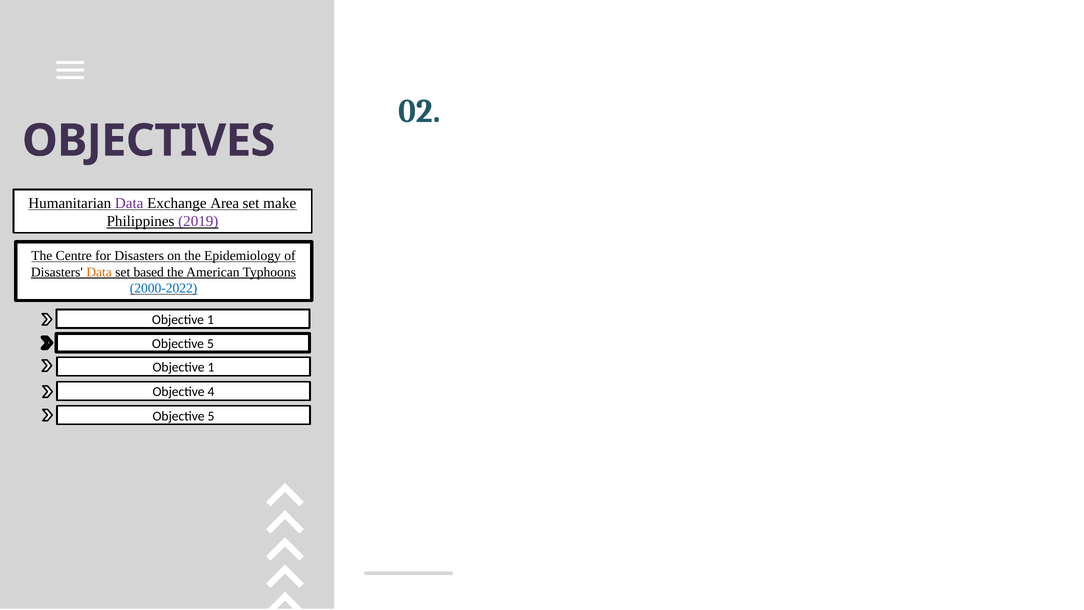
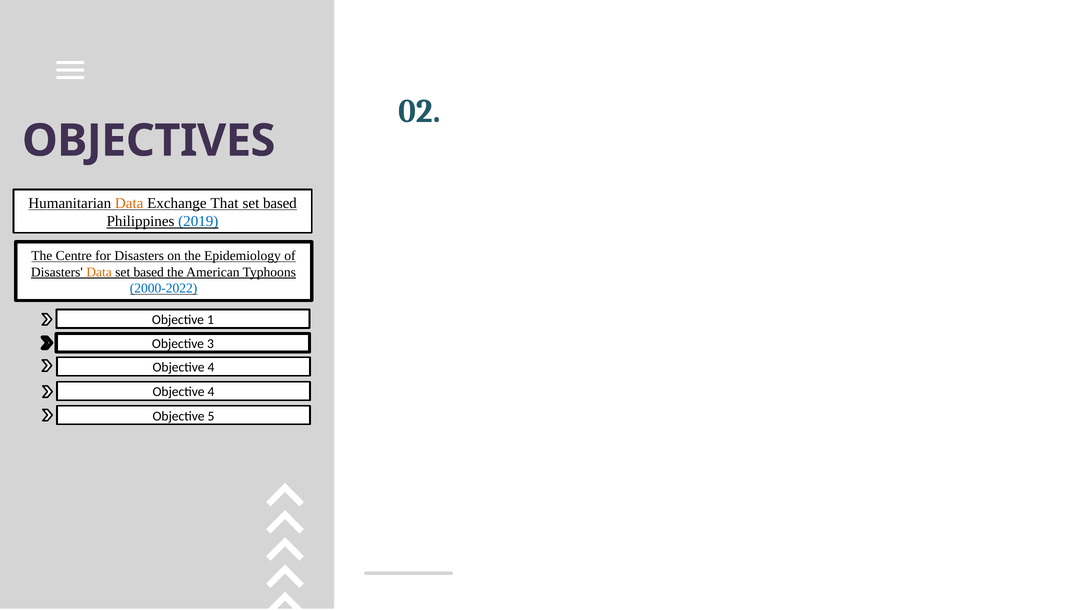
Data at (129, 203) colour: purple -> orange
Area: Area -> That
make at (280, 203): make -> based
2019 colour: purple -> blue
5 at (210, 344): 5 -> 3
1 at (211, 367): 1 -> 4
